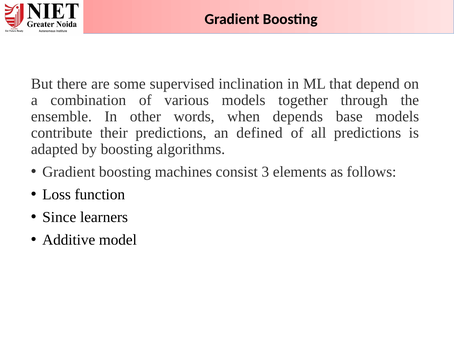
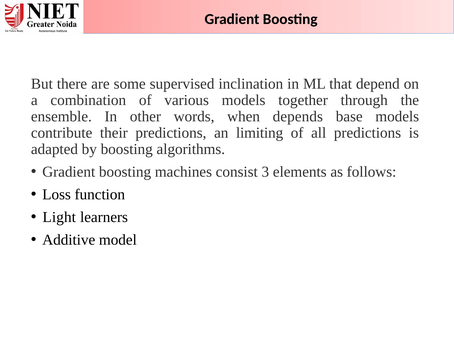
defined: defined -> limiting
Since: Since -> Light
